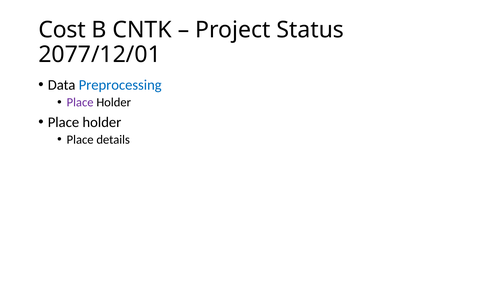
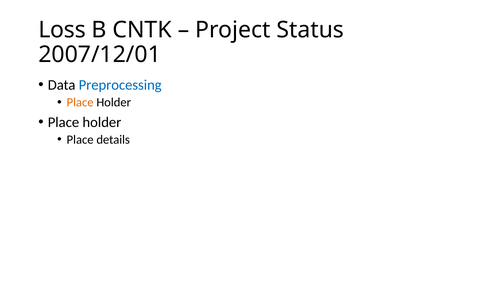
Cost: Cost -> Loss
2077/12/01: 2077/12/01 -> 2007/12/01
Place at (80, 102) colour: purple -> orange
